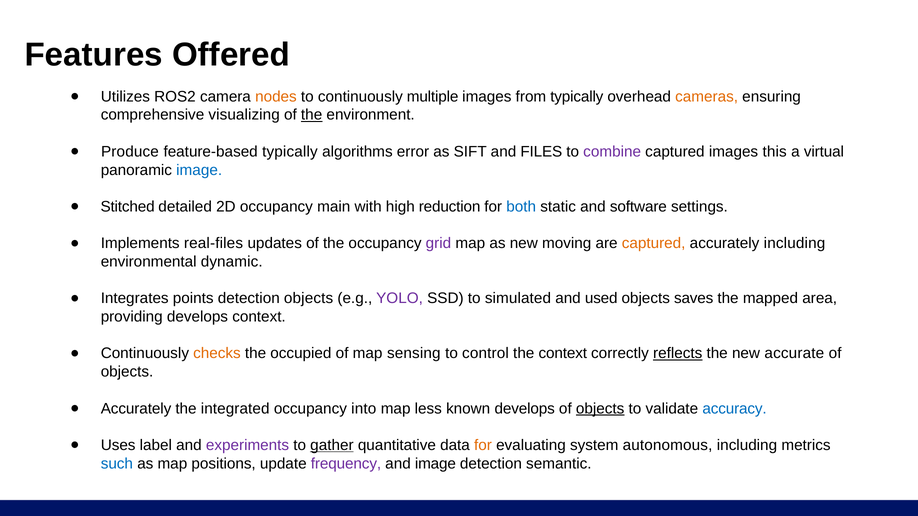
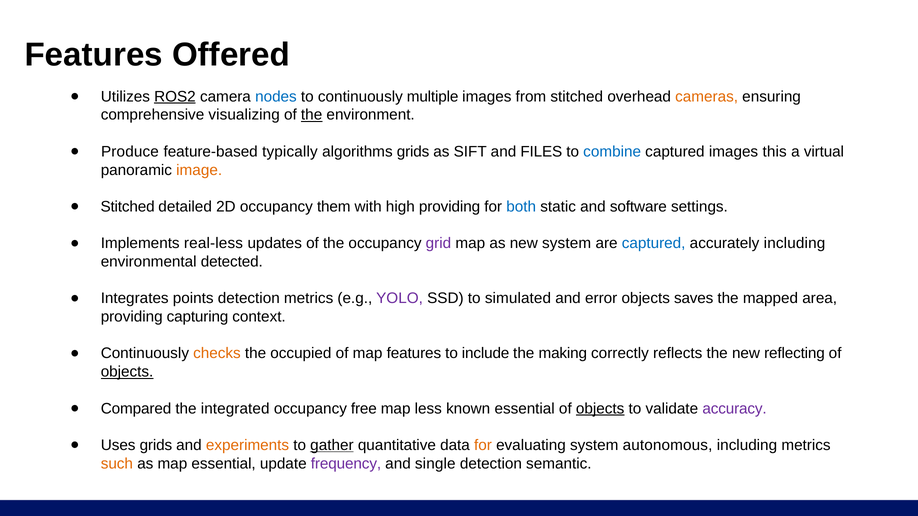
ROS2 underline: none -> present
nodes colour: orange -> blue
from typically: typically -> stitched
algorithms error: error -> grids
combine colour: purple -> blue
image at (199, 170) colour: blue -> orange
main: main -> them
high reduction: reduction -> providing
real-files: real-files -> real-less
new moving: moving -> system
captured at (654, 244) colour: orange -> blue
dynamic: dynamic -> detected
detection objects: objects -> metrics
used: used -> error
providing develops: develops -> capturing
map sensing: sensing -> features
control: control -> include
the context: context -> making
reflects underline: present -> none
accurate: accurate -> reflecting
objects at (127, 372) underline: none -> present
Accurately at (136, 409): Accurately -> Compared
into: into -> free
known develops: develops -> essential
accuracy colour: blue -> purple
Uses label: label -> grids
experiments colour: purple -> orange
such colour: blue -> orange
map positions: positions -> essential
and image: image -> single
